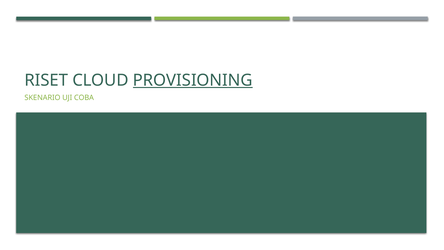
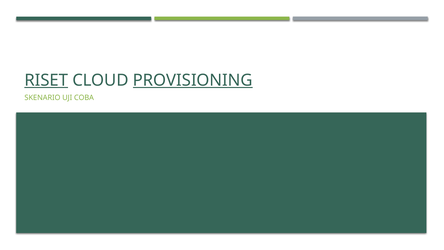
RISET underline: none -> present
